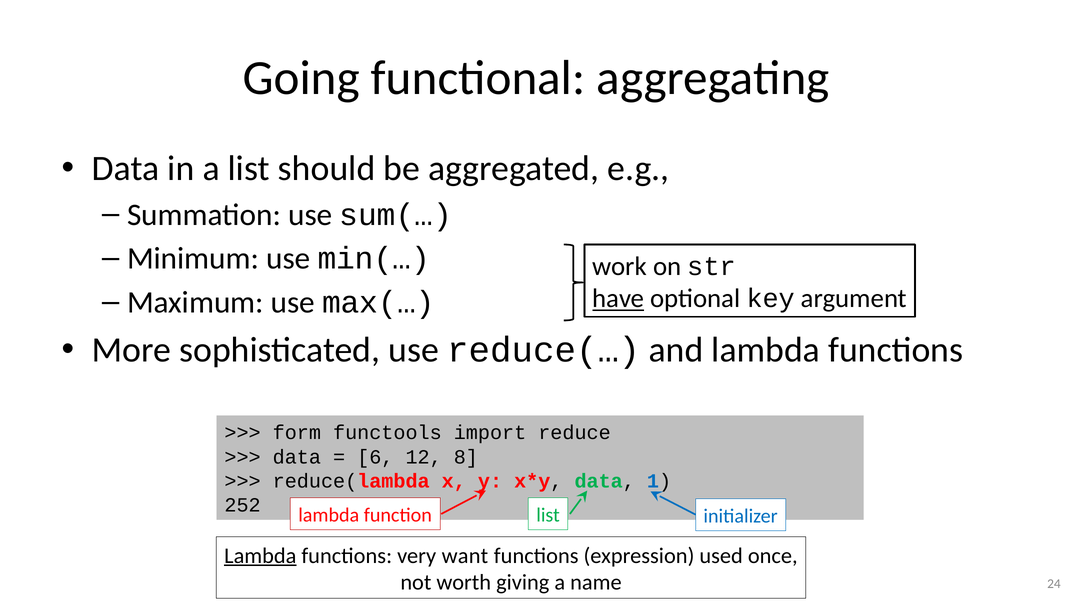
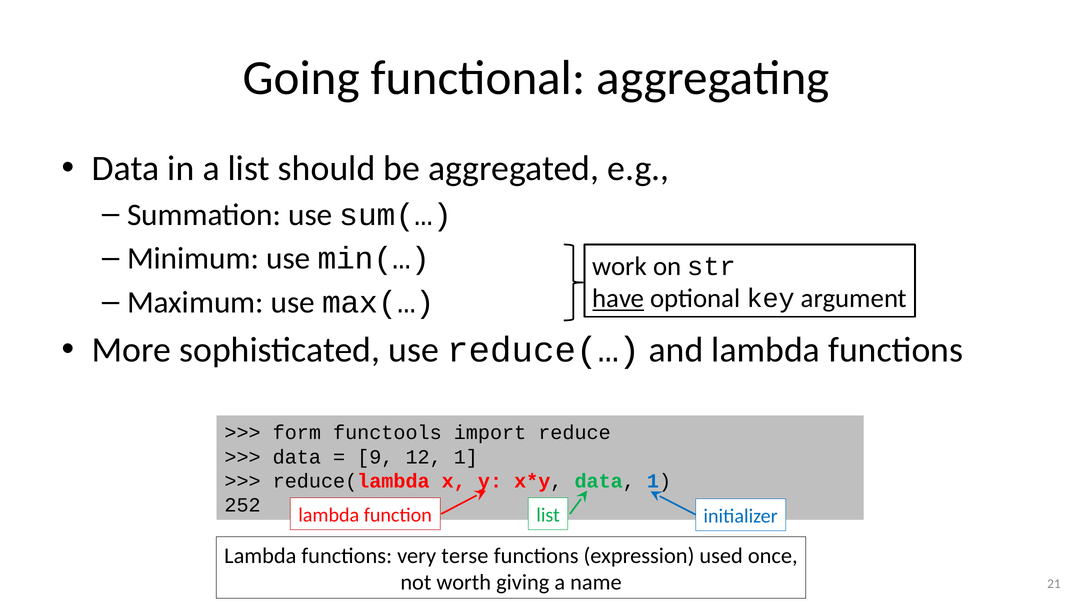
6: 6 -> 9
12 8: 8 -> 1
Lambda at (260, 556) underline: present -> none
want: want -> terse
24: 24 -> 21
